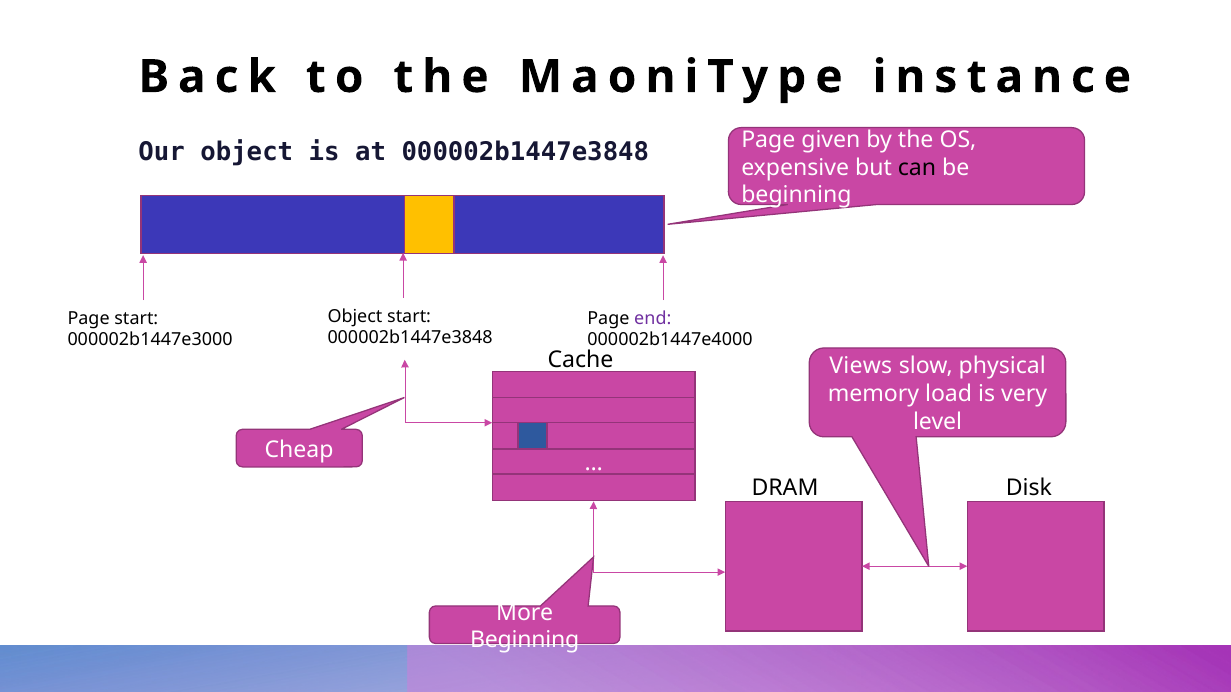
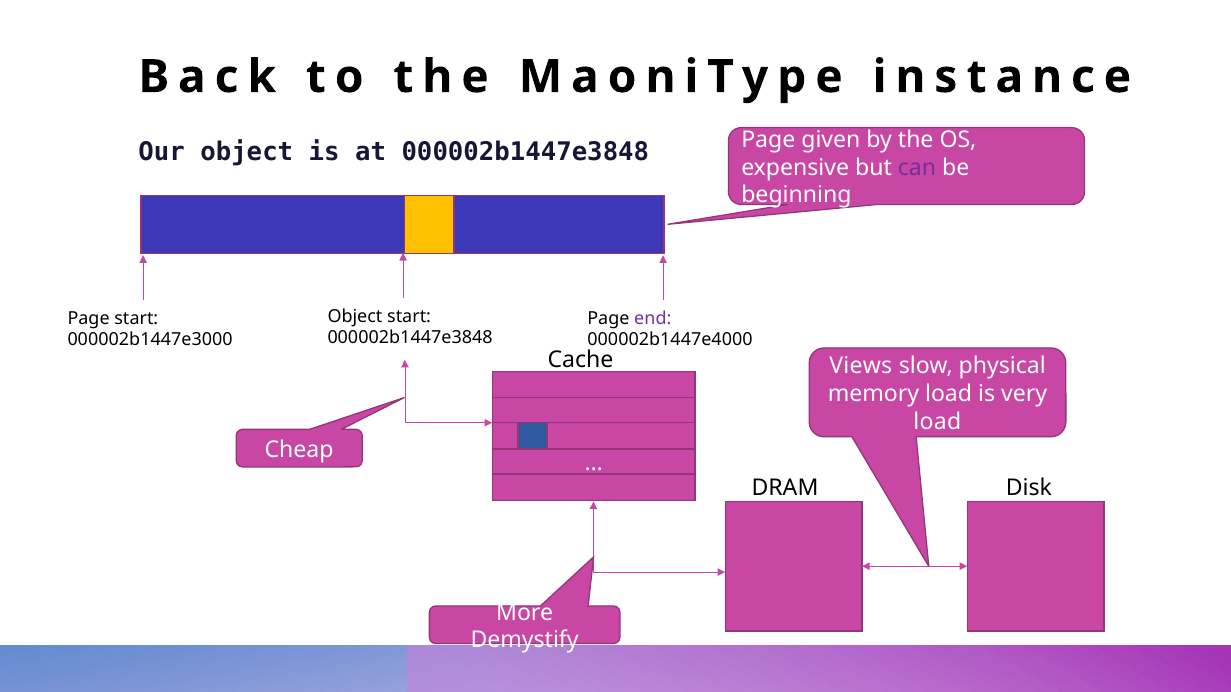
can colour: black -> purple
level at (938, 422): level -> load
Beginning at (525, 641): Beginning -> Demystify
